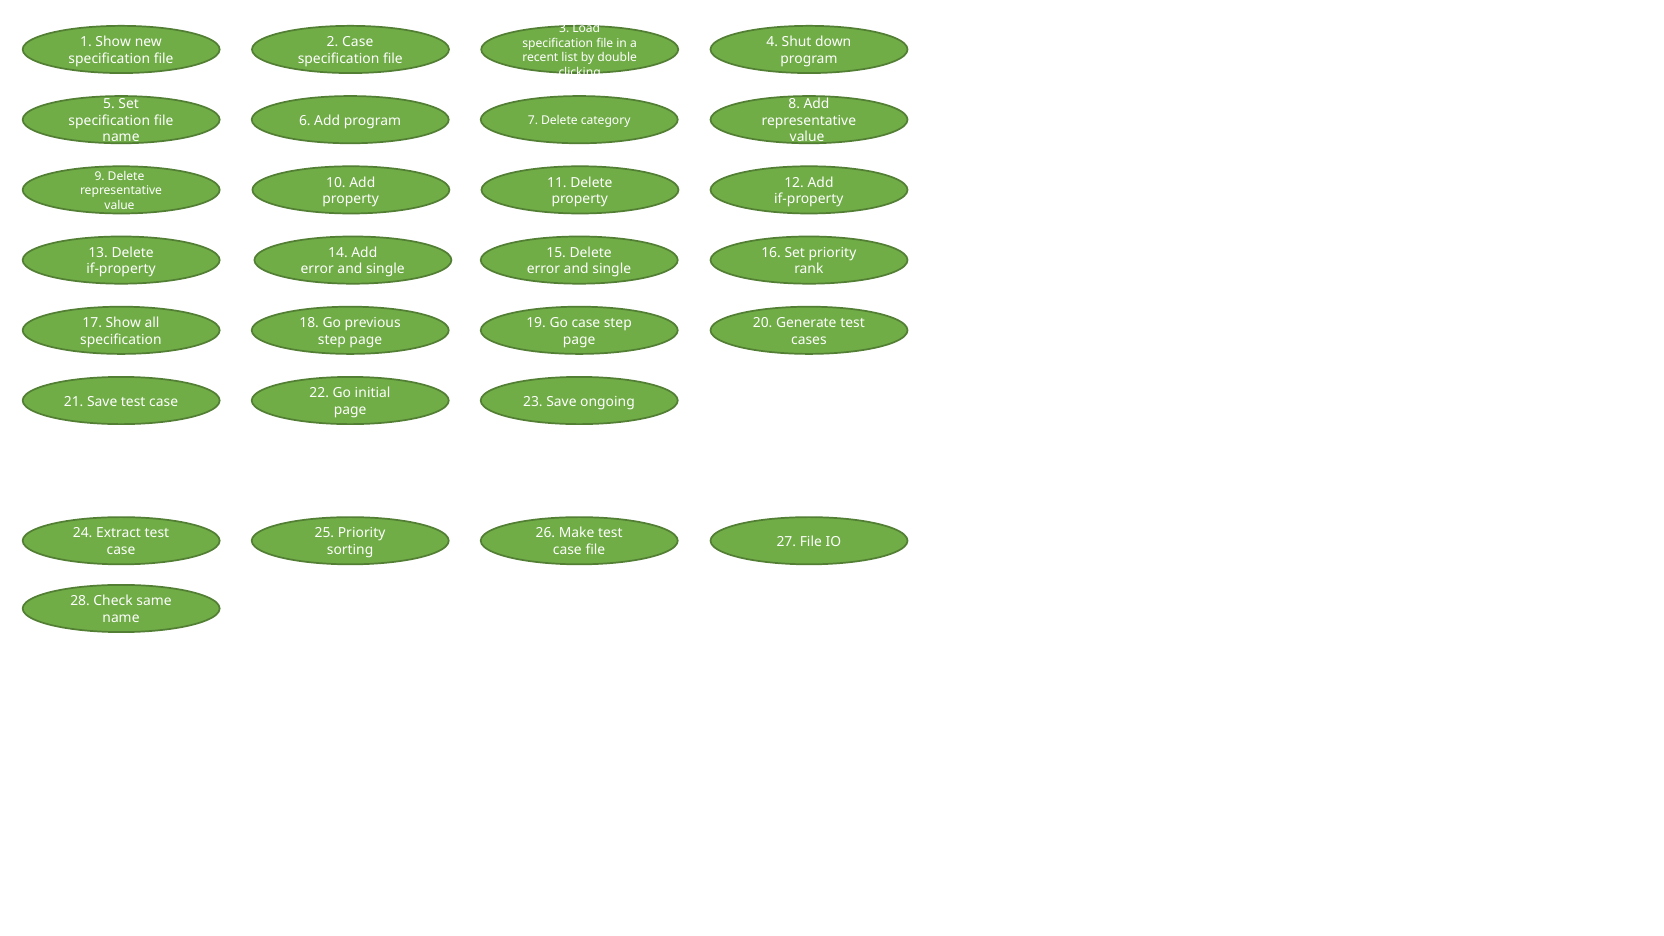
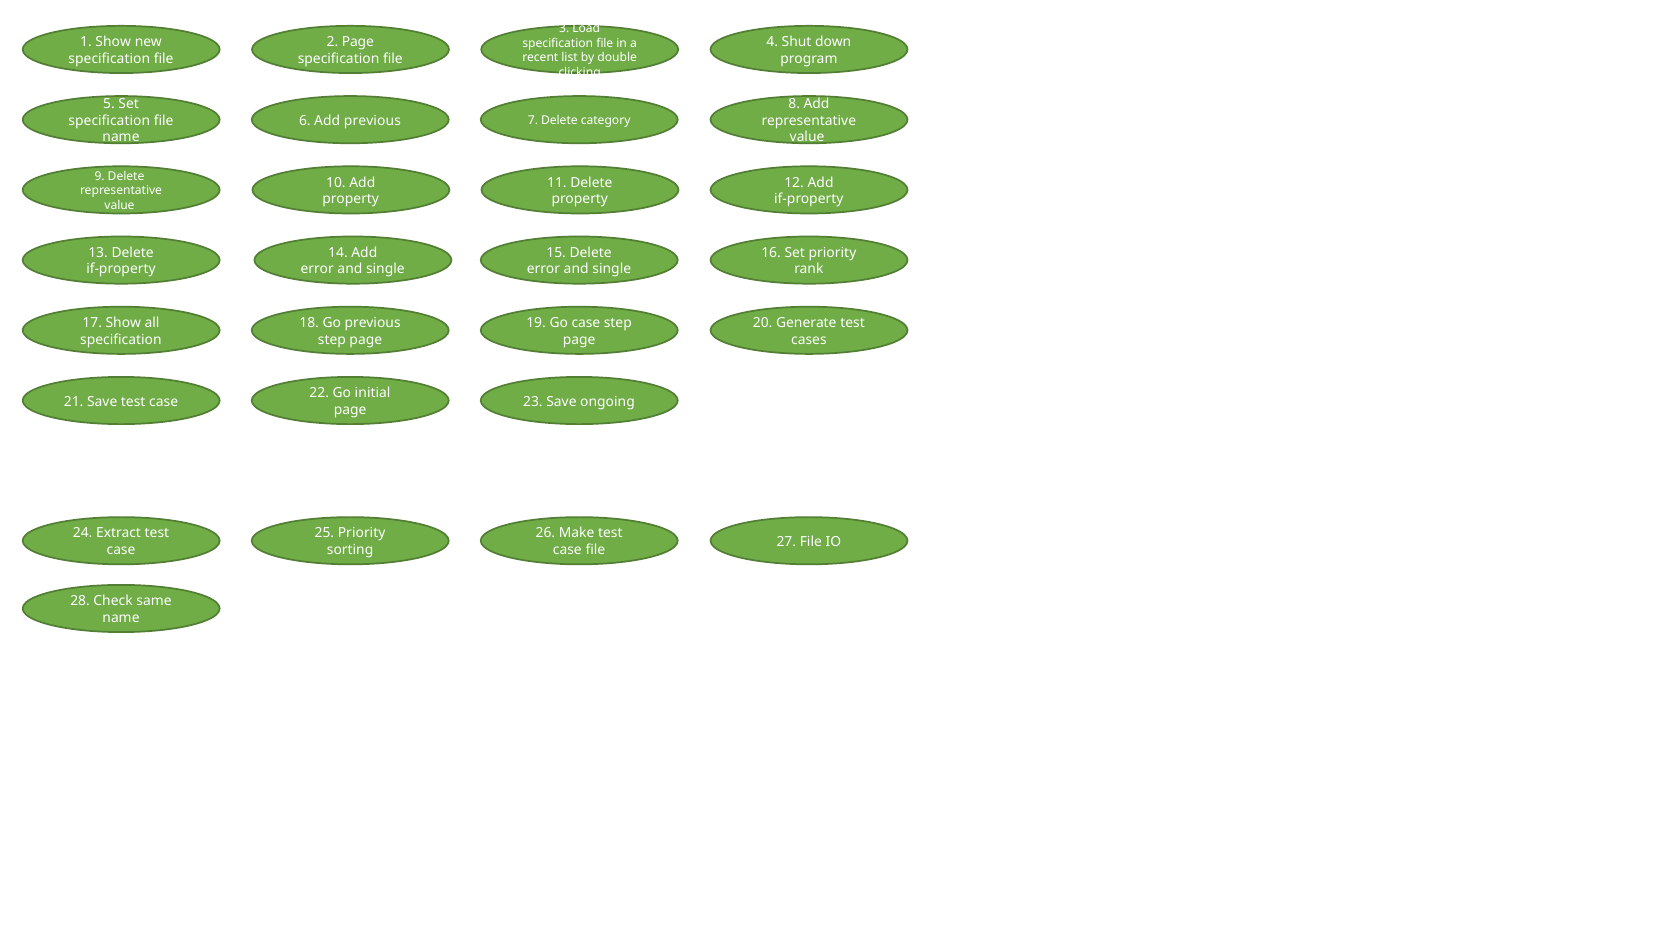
2 Case: Case -> Page
Add program: program -> previous
